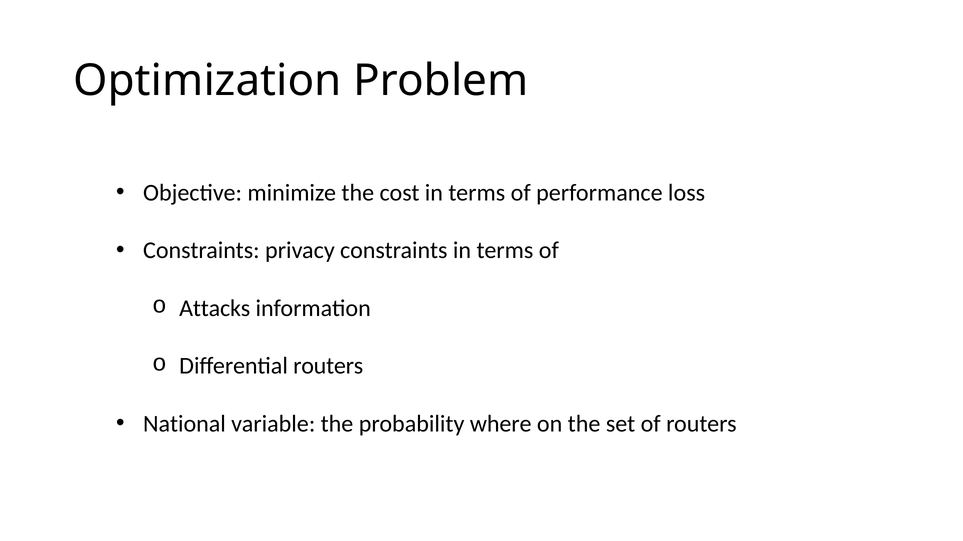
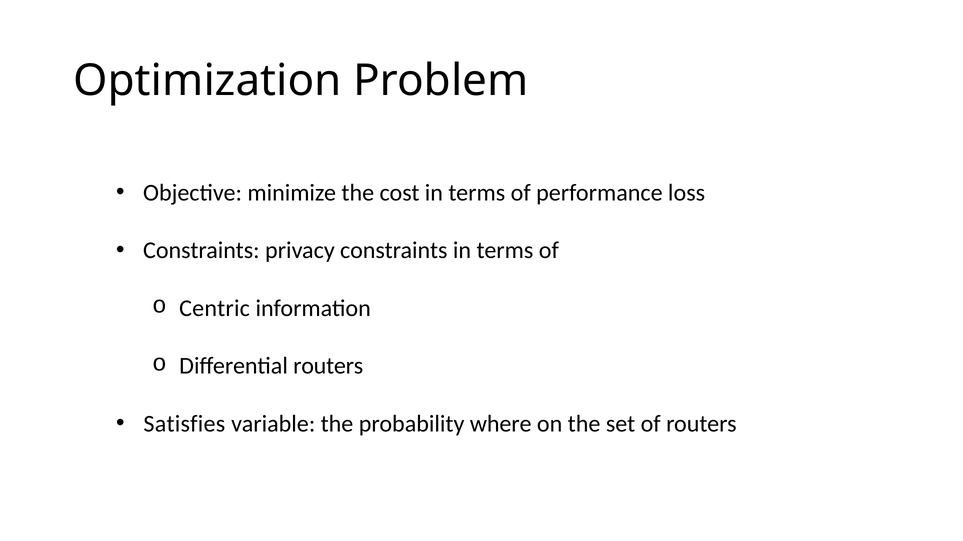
Attacks: Attacks -> Centric
National: National -> Satisfies
